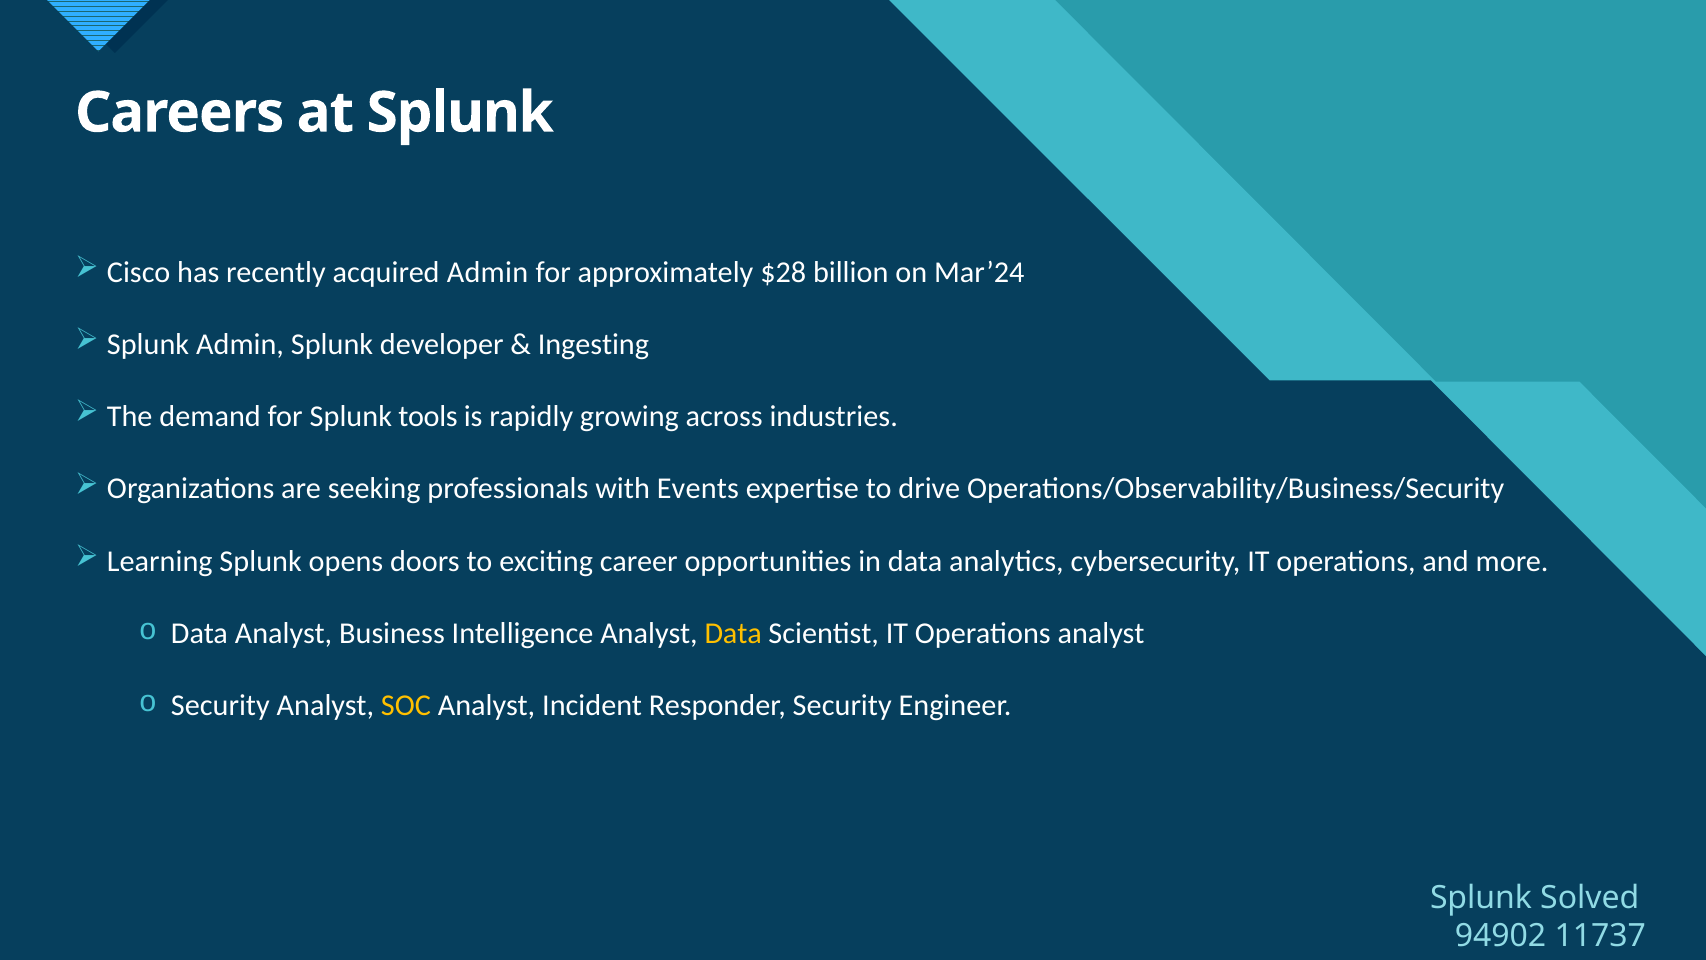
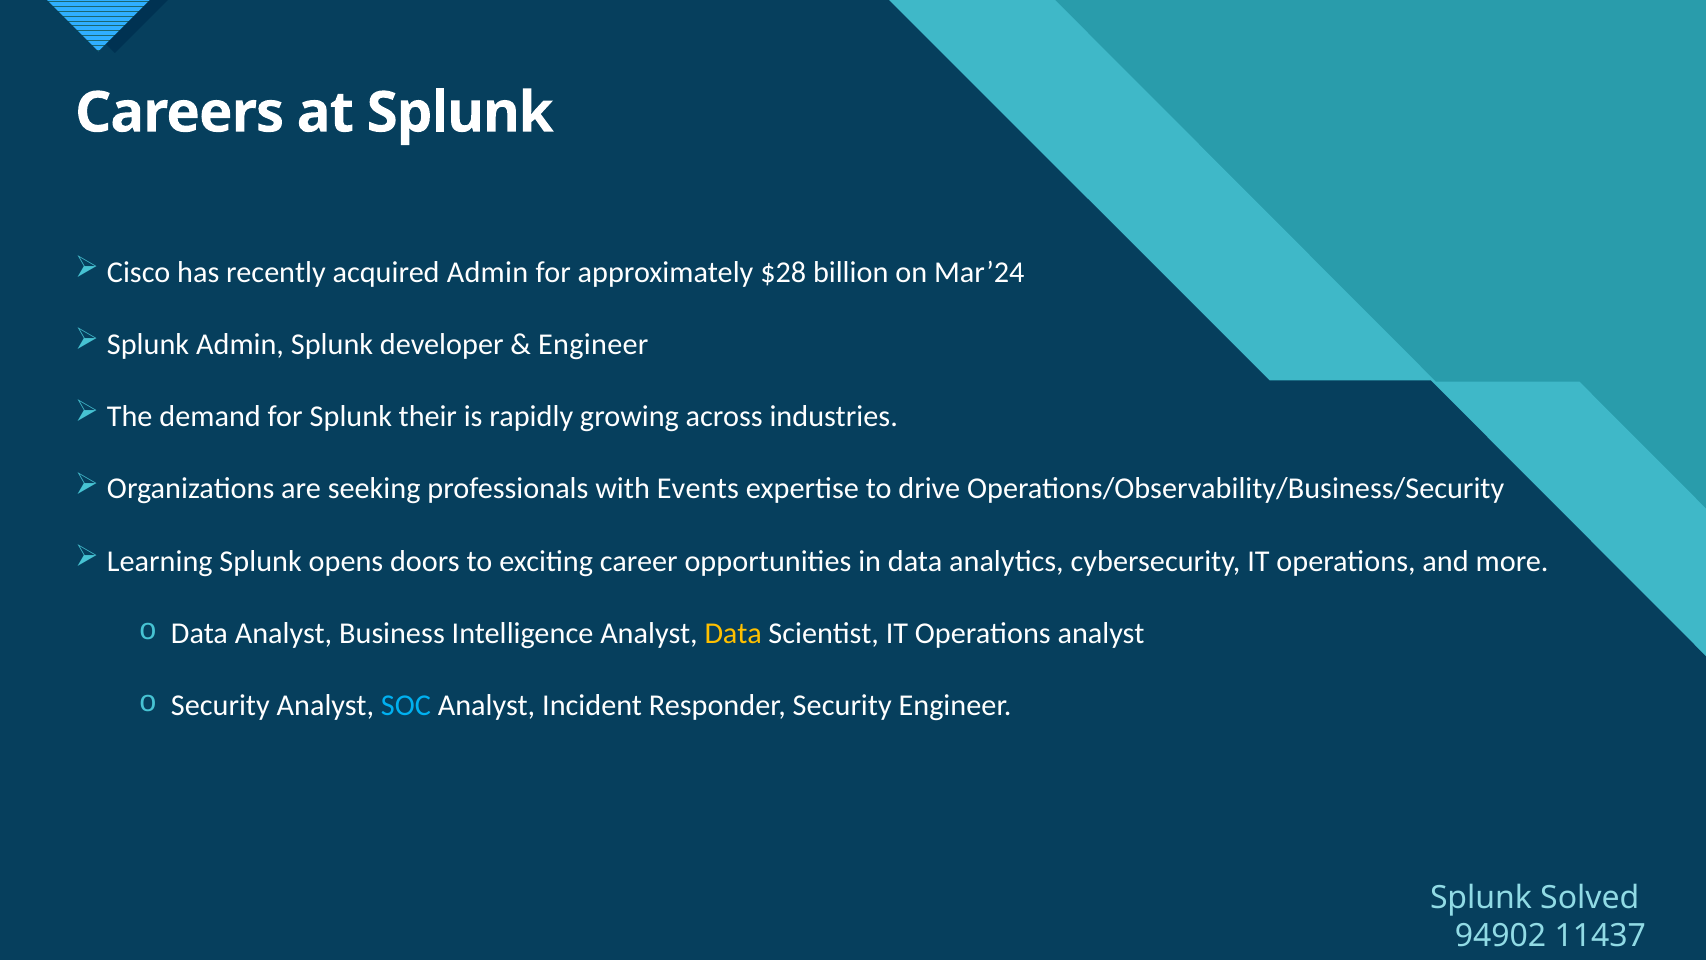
Ingesting at (593, 344): Ingesting -> Engineer
tools: tools -> their
SOC colour: yellow -> light blue
11737: 11737 -> 11437
